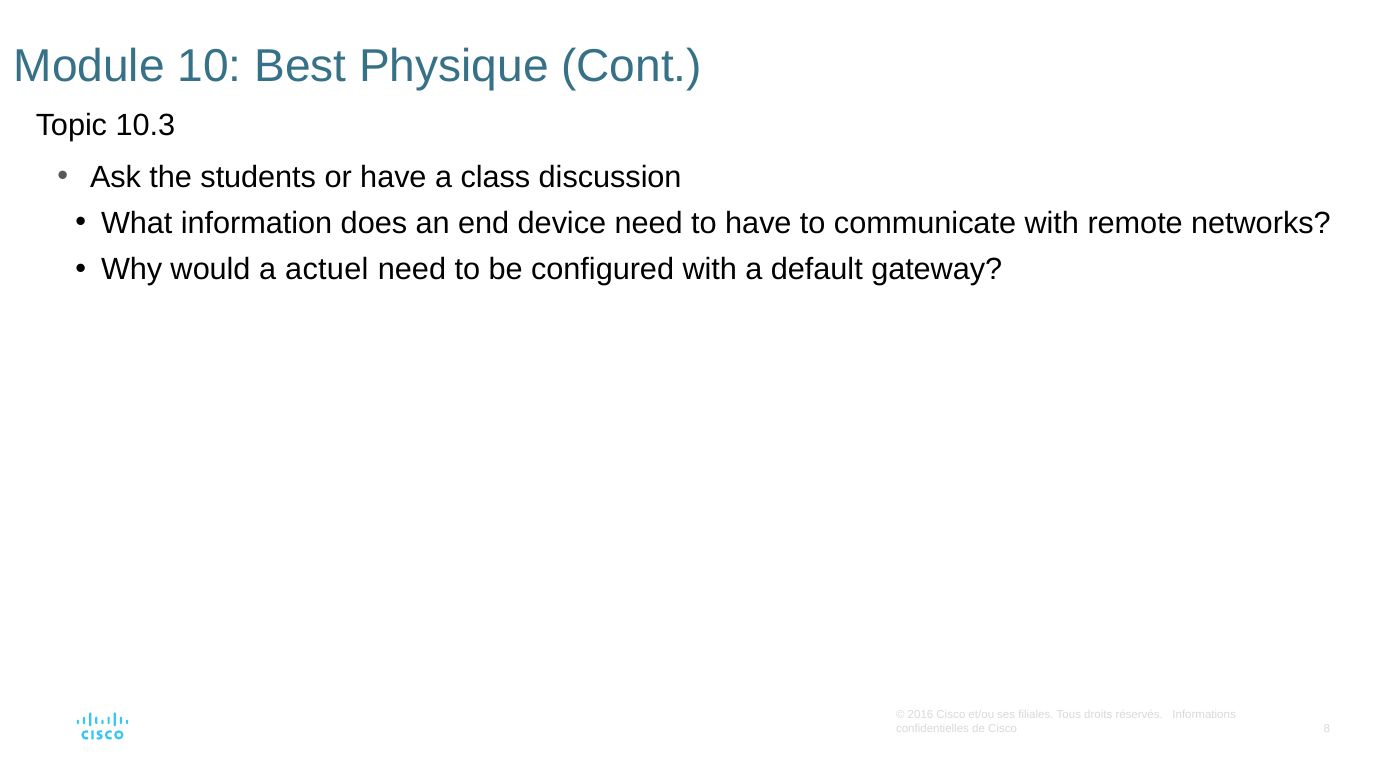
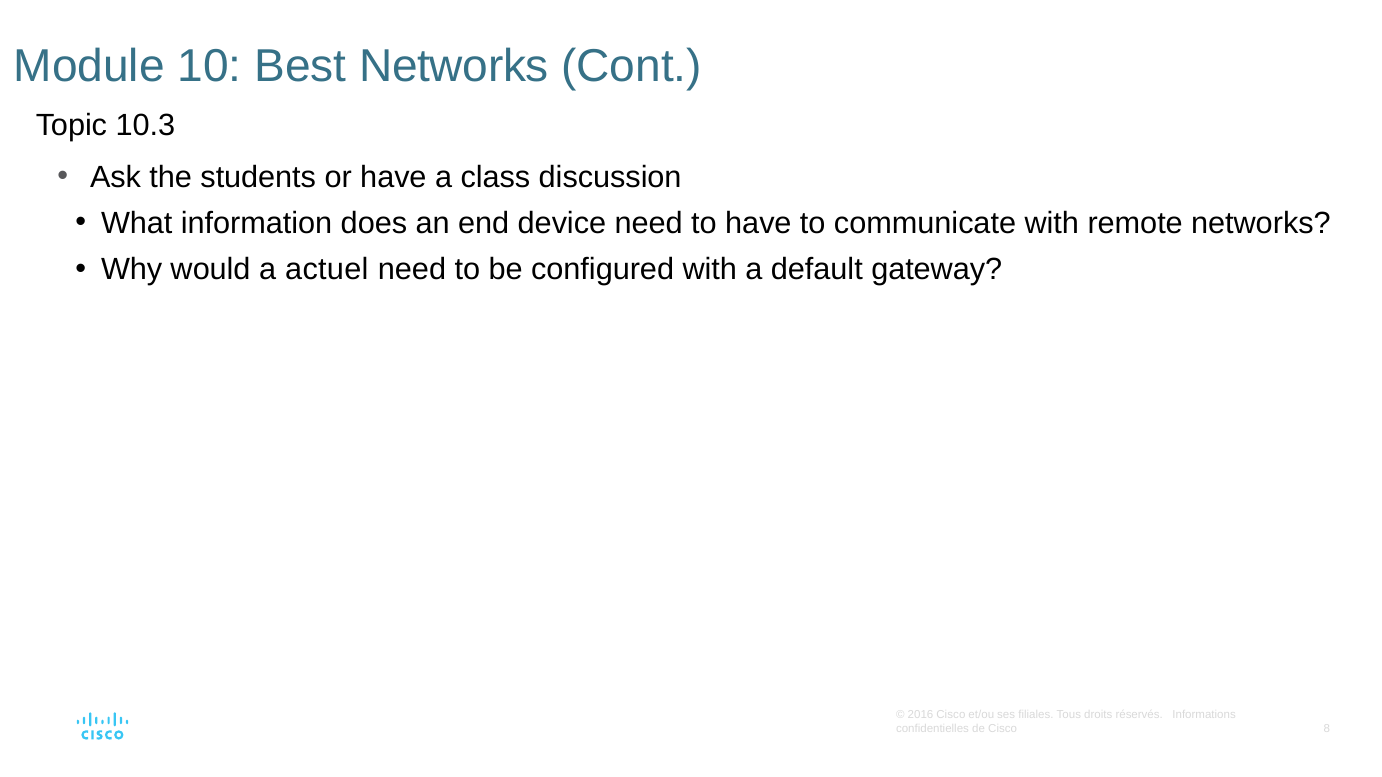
Best Physique: Physique -> Networks
